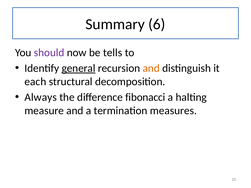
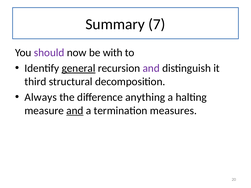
6: 6 -> 7
tells: tells -> with
and at (151, 68) colour: orange -> purple
each: each -> third
fibonacci: fibonacci -> anything
and at (75, 111) underline: none -> present
